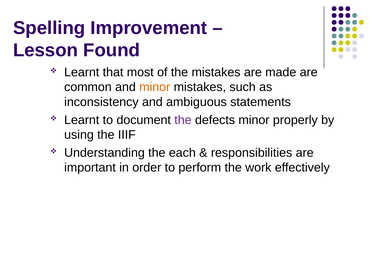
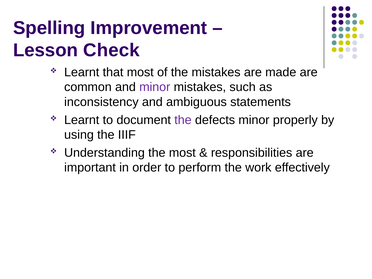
Found: Found -> Check
minor at (155, 87) colour: orange -> purple
the each: each -> most
